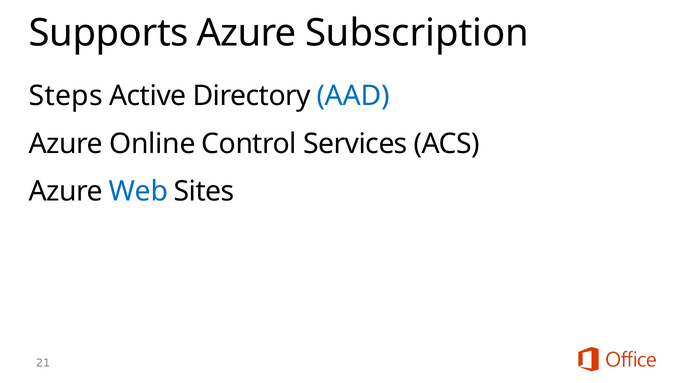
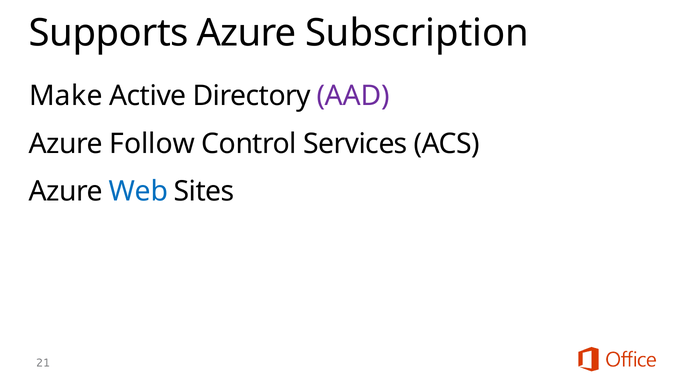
Steps: Steps -> Make
AAD colour: blue -> purple
Online: Online -> Follow
